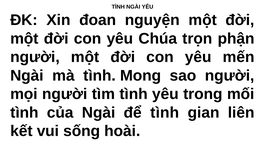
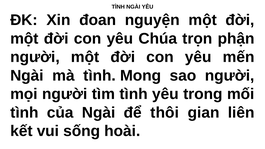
để tình: tình -> thôi
